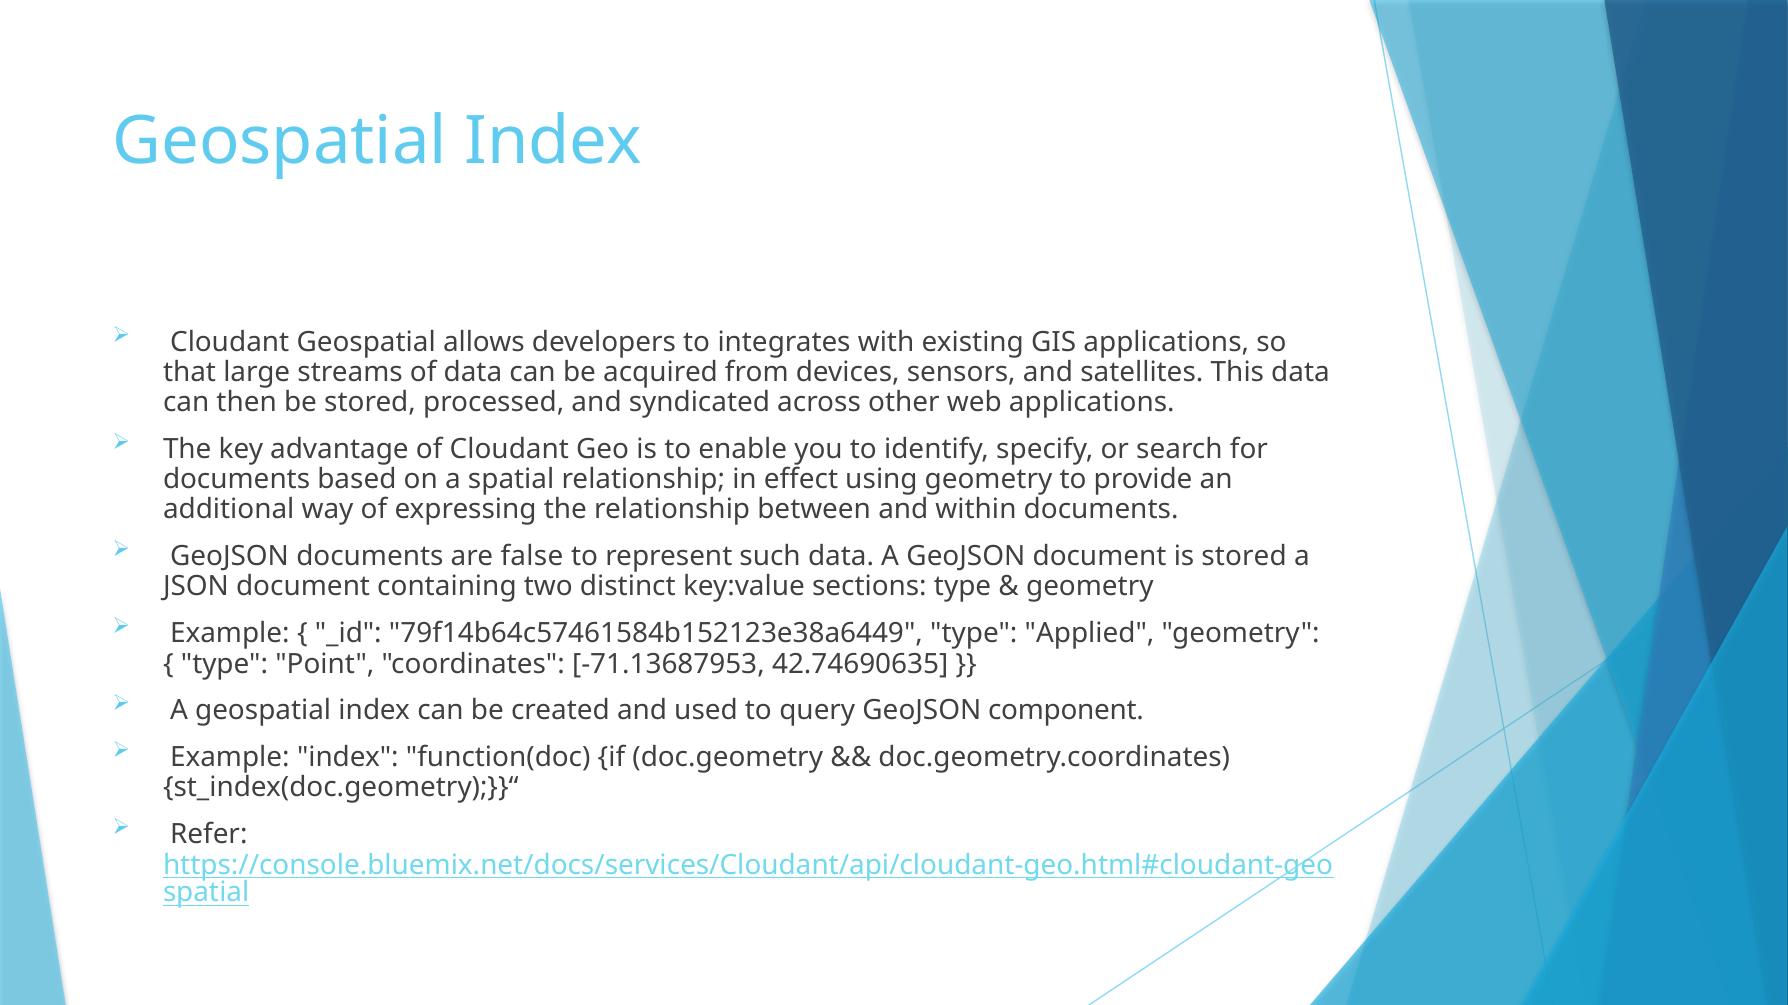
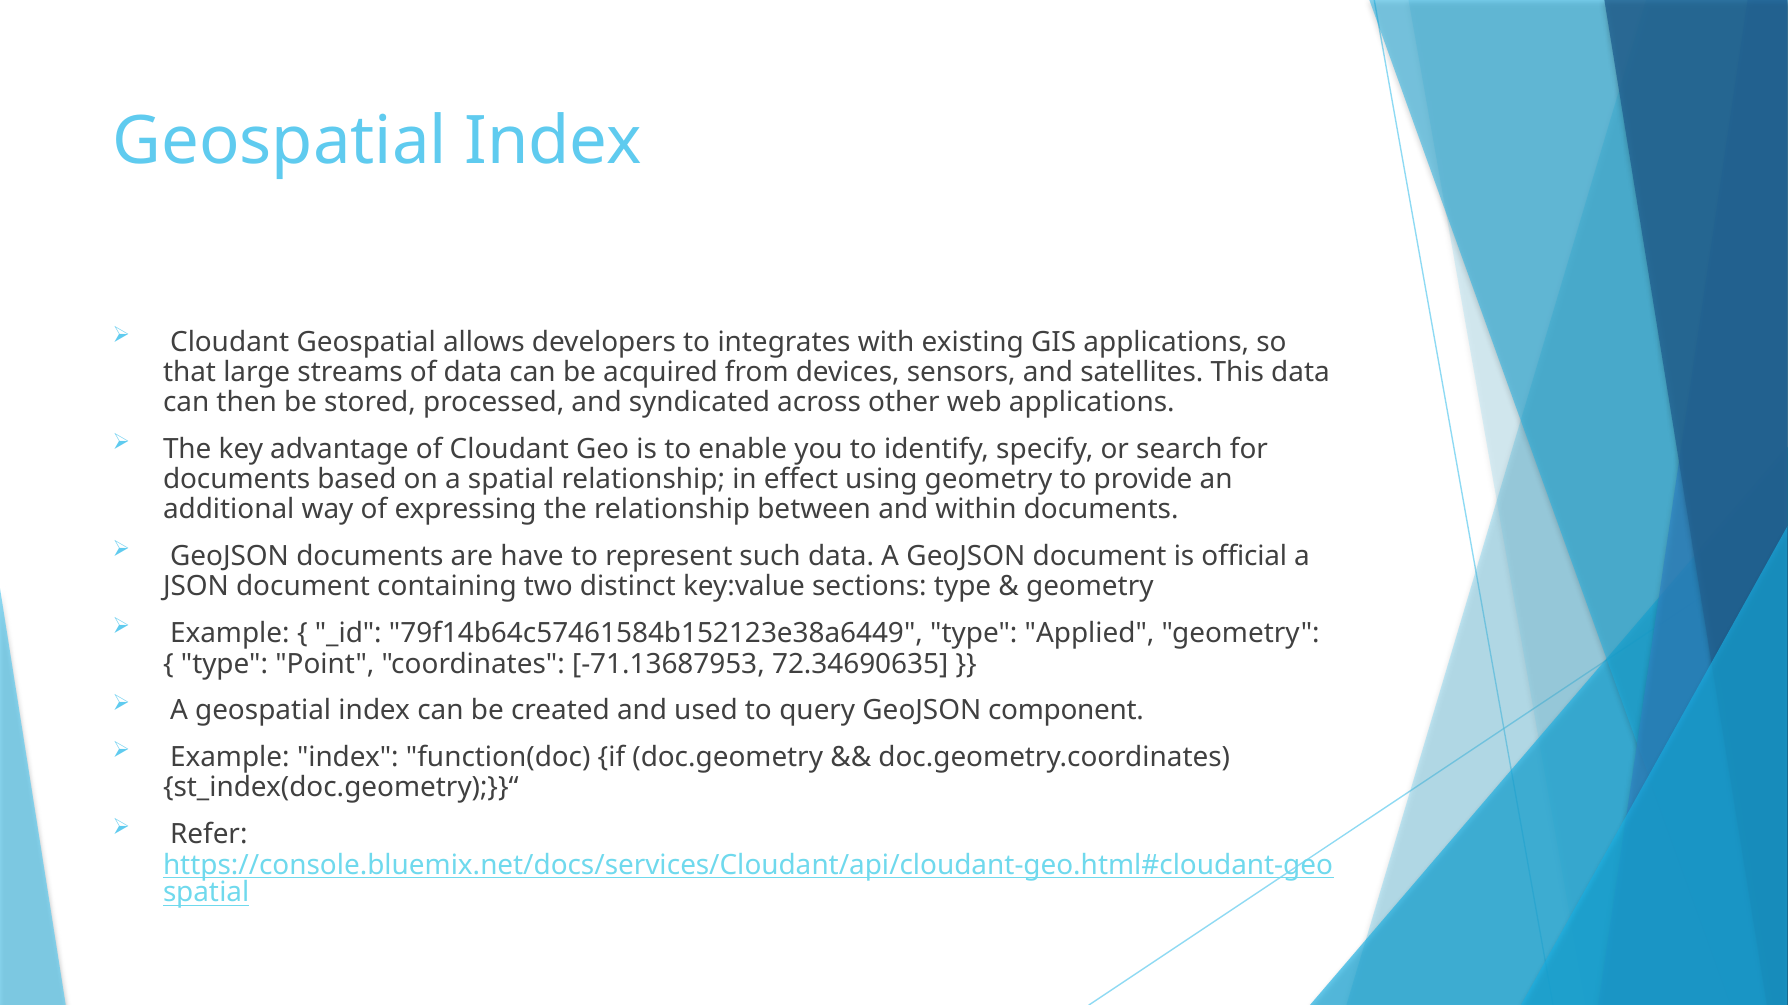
false: false -> have
is stored: stored -> official
42.74690635: 42.74690635 -> 72.34690635
